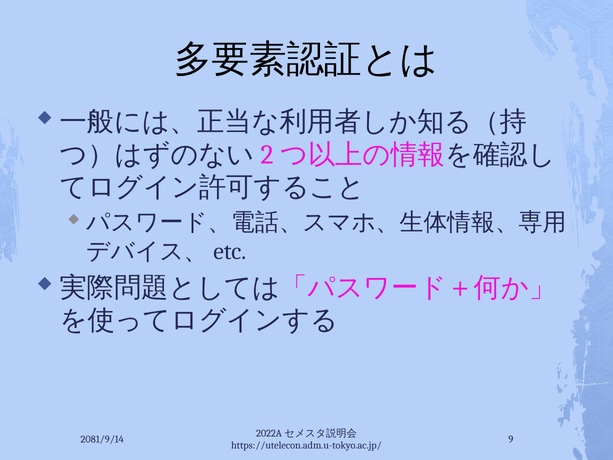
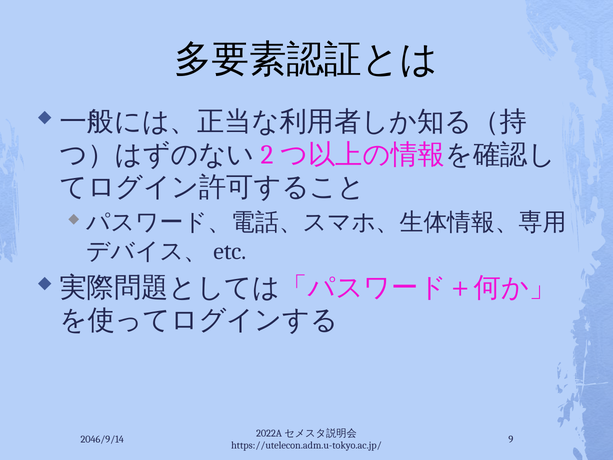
2081/9/14: 2081/9/14 -> 2046/9/14
